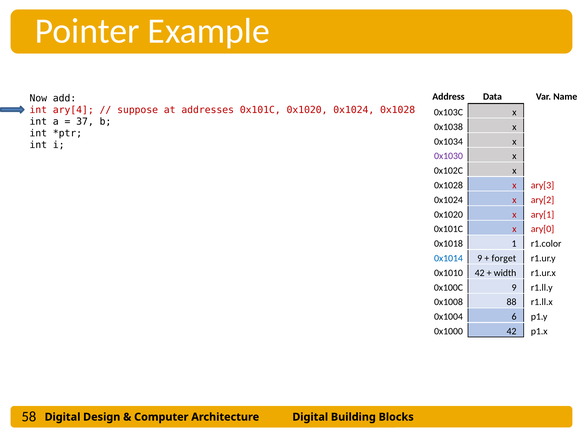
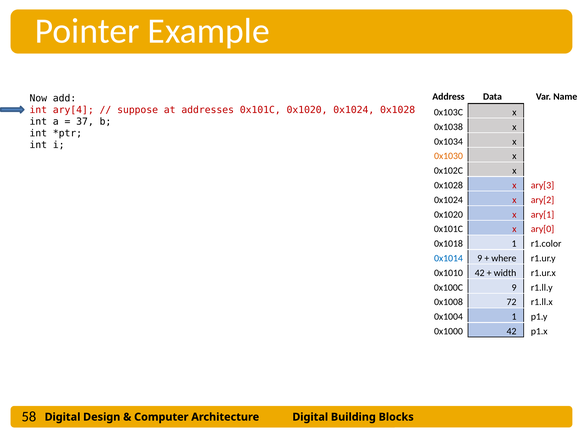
0x1030 colour: purple -> orange
forget: forget -> where
88: 88 -> 72
0x1004 6: 6 -> 1
